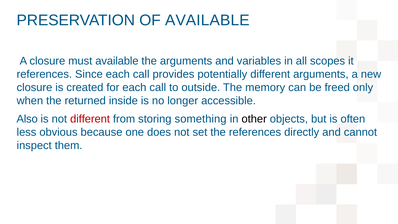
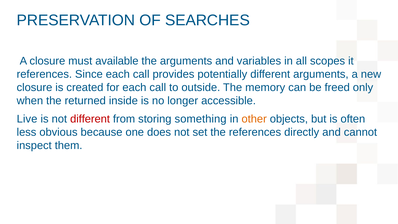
OF AVAILABLE: AVAILABLE -> SEARCHES
Also: Also -> Live
other colour: black -> orange
